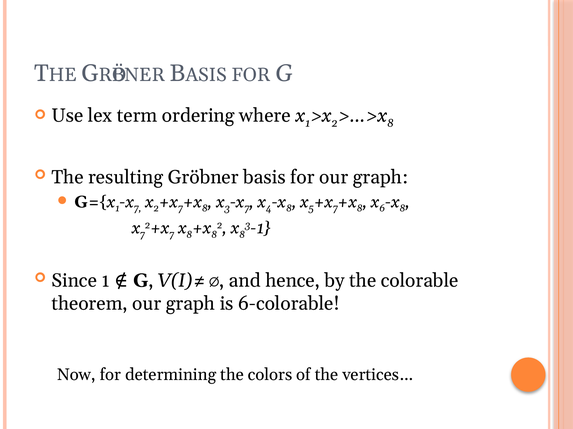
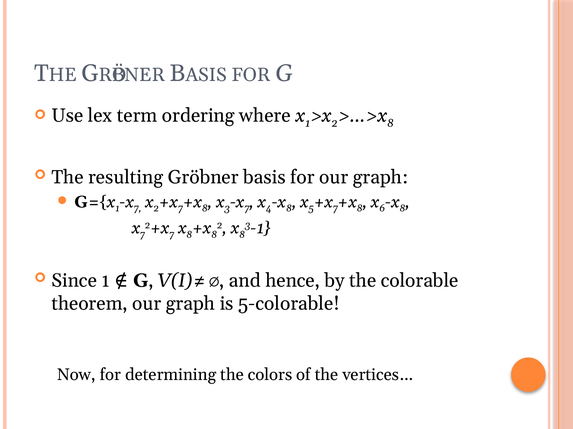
6-colorable: 6-colorable -> 5-colorable
